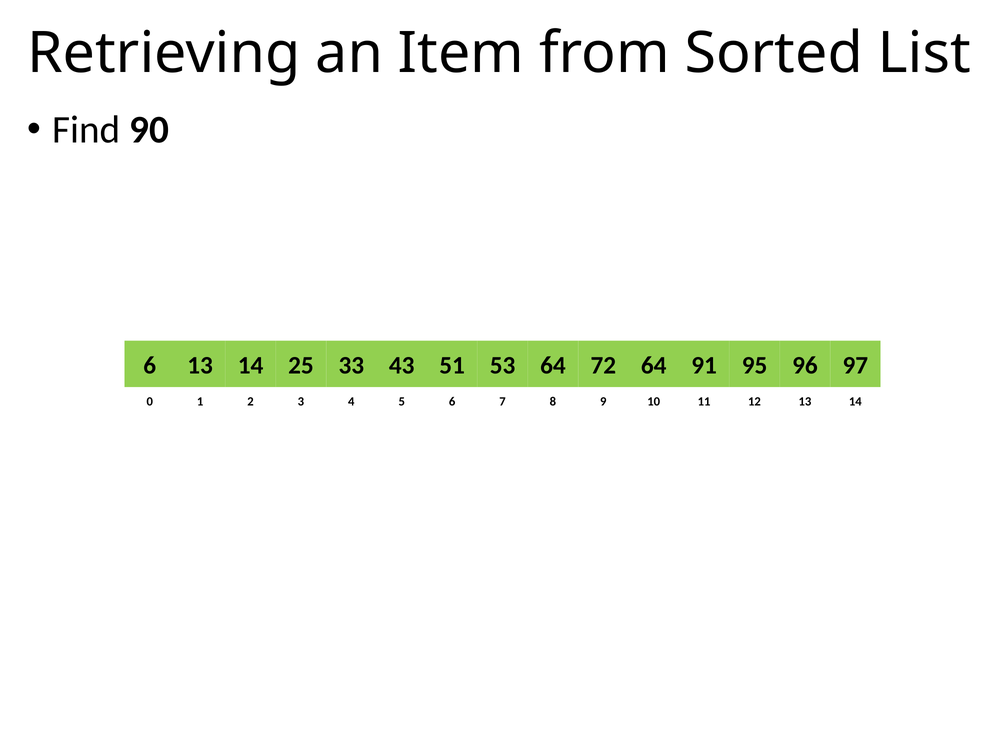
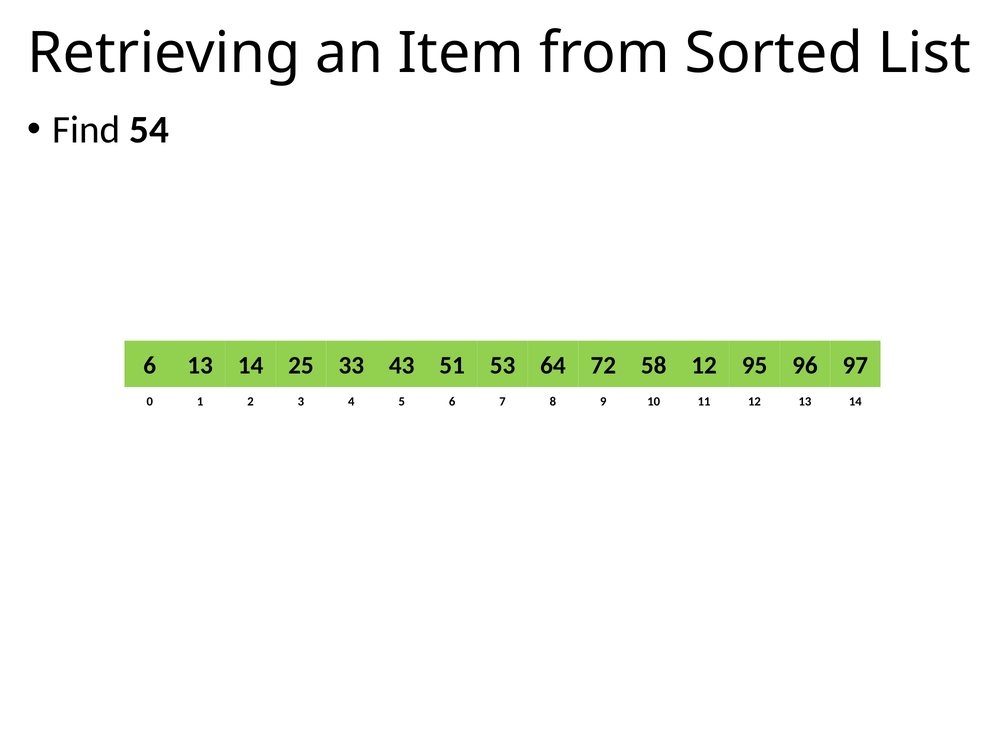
90: 90 -> 54
53 64: 64 -> 58
72 91: 91 -> 12
